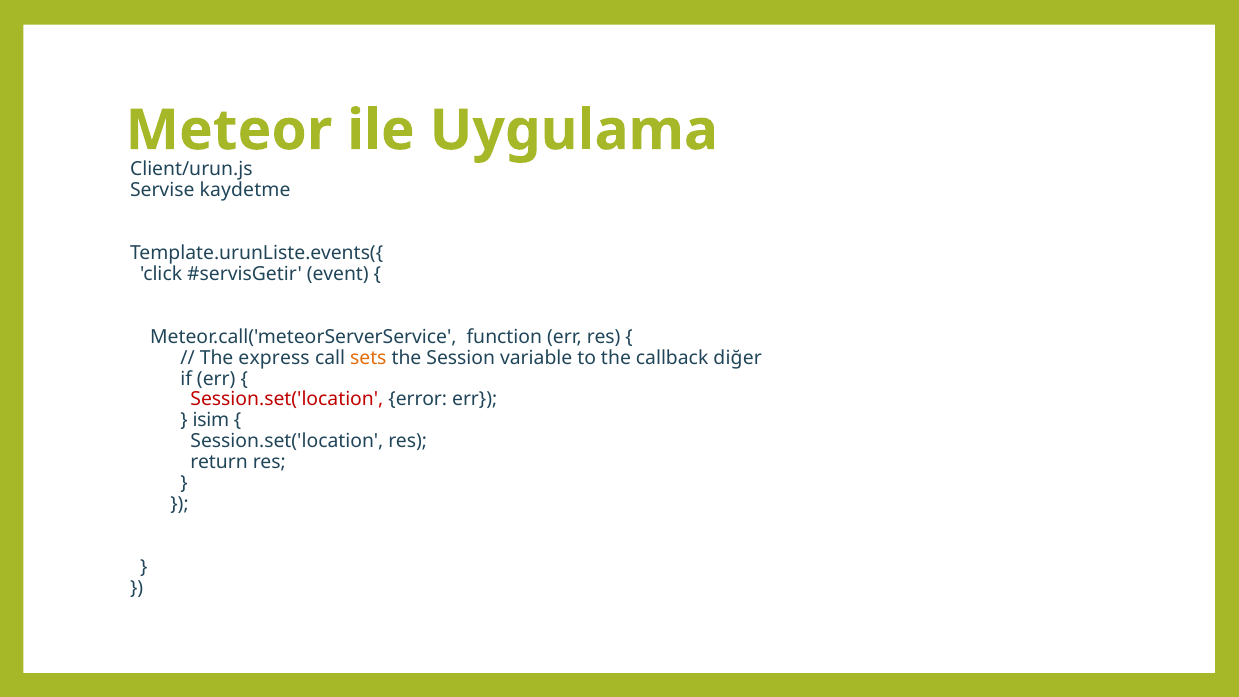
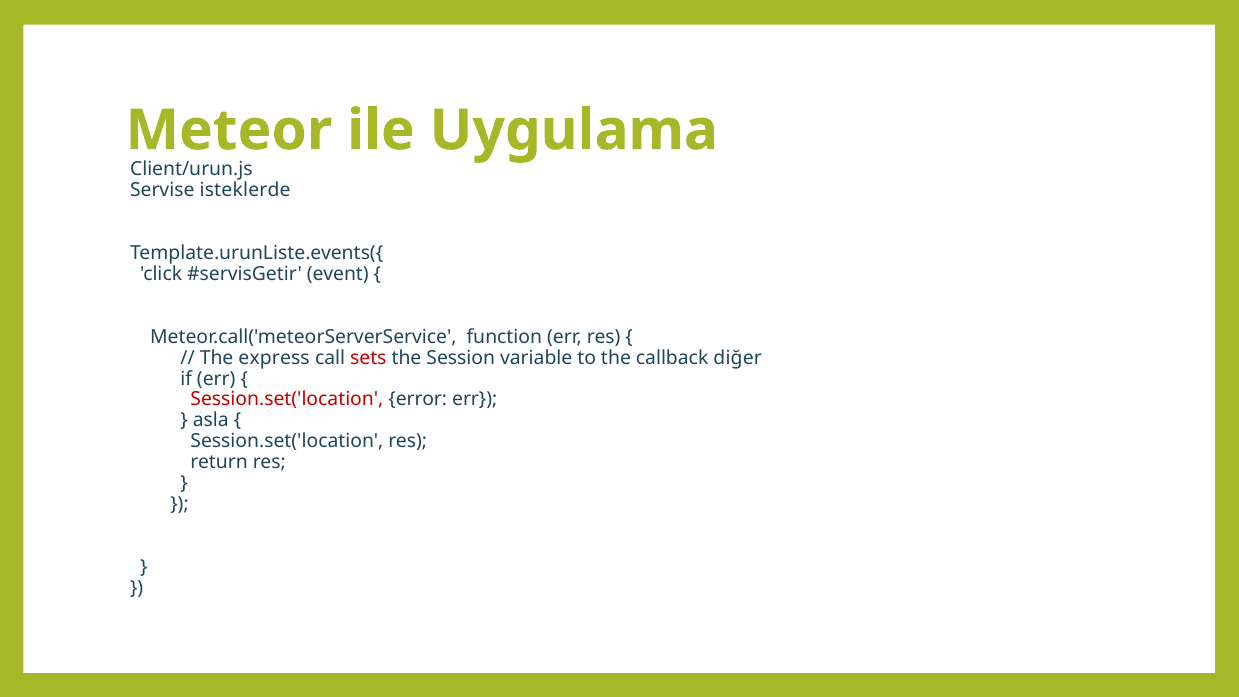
kaydetme: kaydetme -> isteklerde
sets colour: orange -> red
isim: isim -> asla
